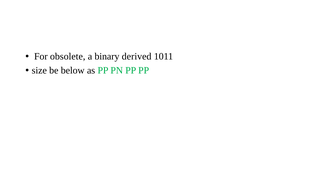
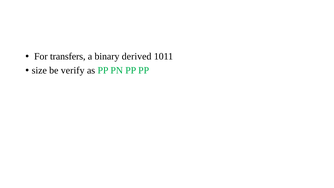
obsolete: obsolete -> transfers
below: below -> verify
